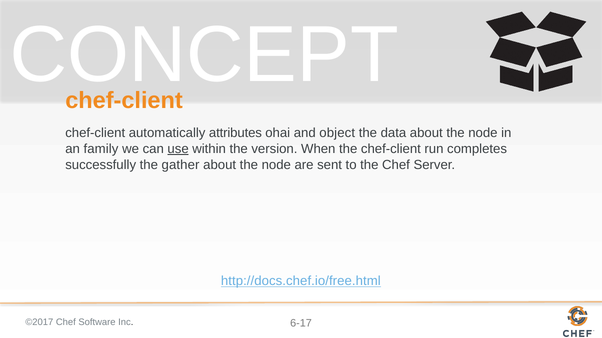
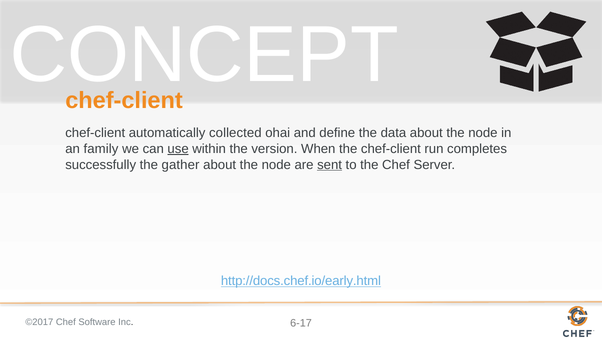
attributes: attributes -> collected
object: object -> define
sent underline: none -> present
http://docs.chef.io/free.html: http://docs.chef.io/free.html -> http://docs.chef.io/early.html
